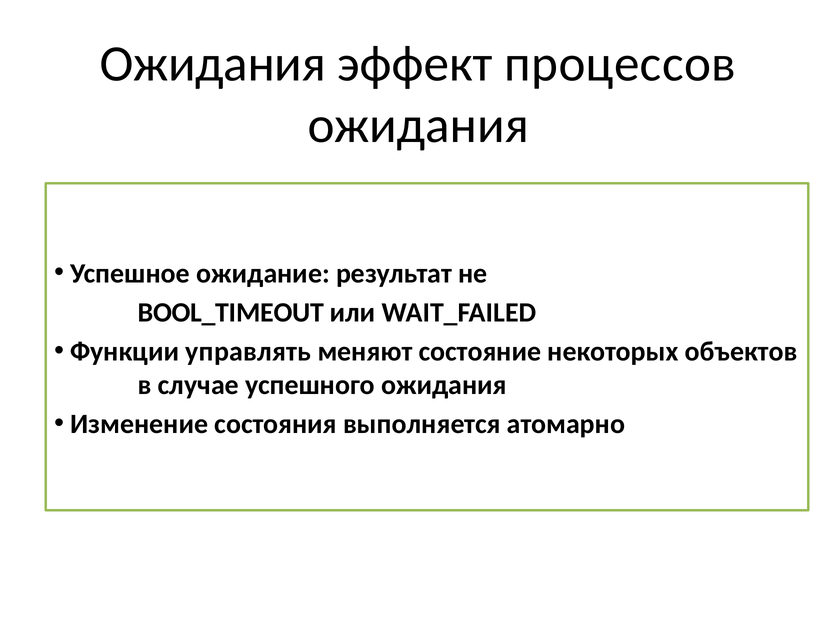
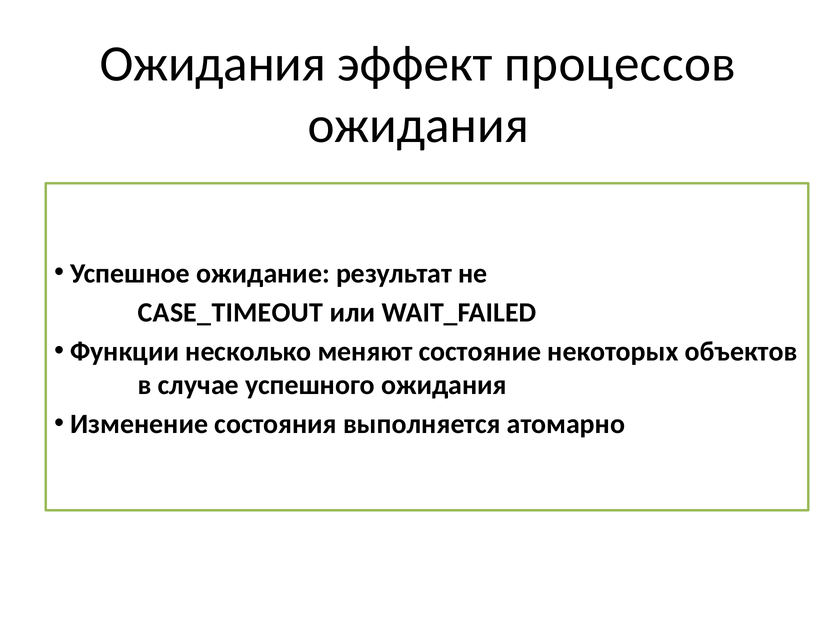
BOOL_TIMEOUT: BOOL_TIMEOUT -> CASE_TIMEOUT
управлять: управлять -> несколько
